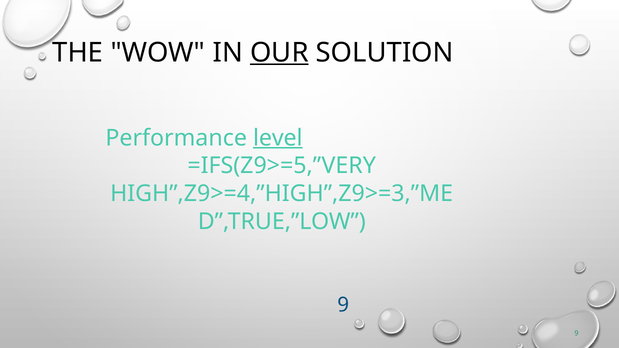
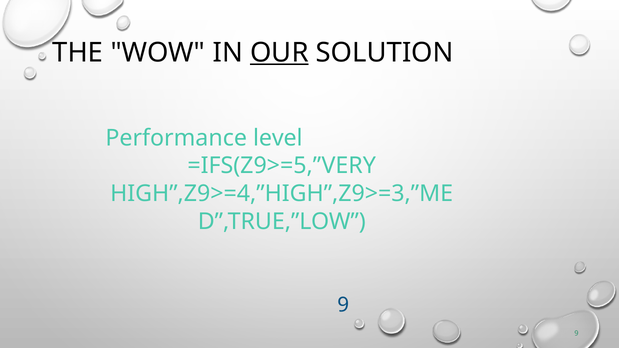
level underline: present -> none
